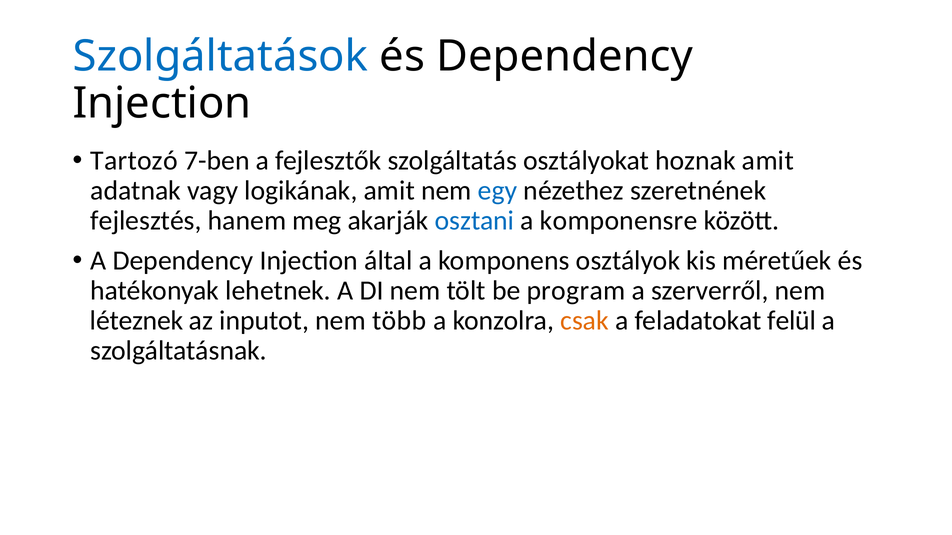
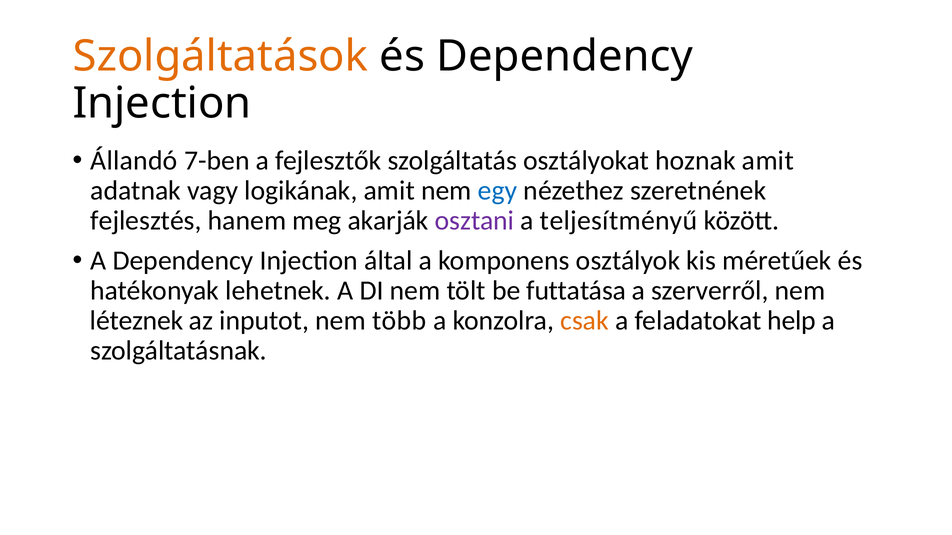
Szolgáltatások colour: blue -> orange
Tartozó: Tartozó -> Állandó
osztani colour: blue -> purple
komponensre: komponensre -> teljesítményű
program: program -> futtatása
felül: felül -> help
